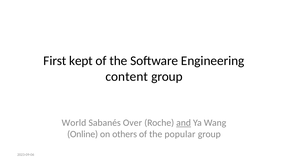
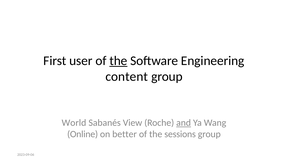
kept: kept -> user
the at (118, 61) underline: none -> present
Over: Over -> View
others: others -> better
popular: popular -> sessions
